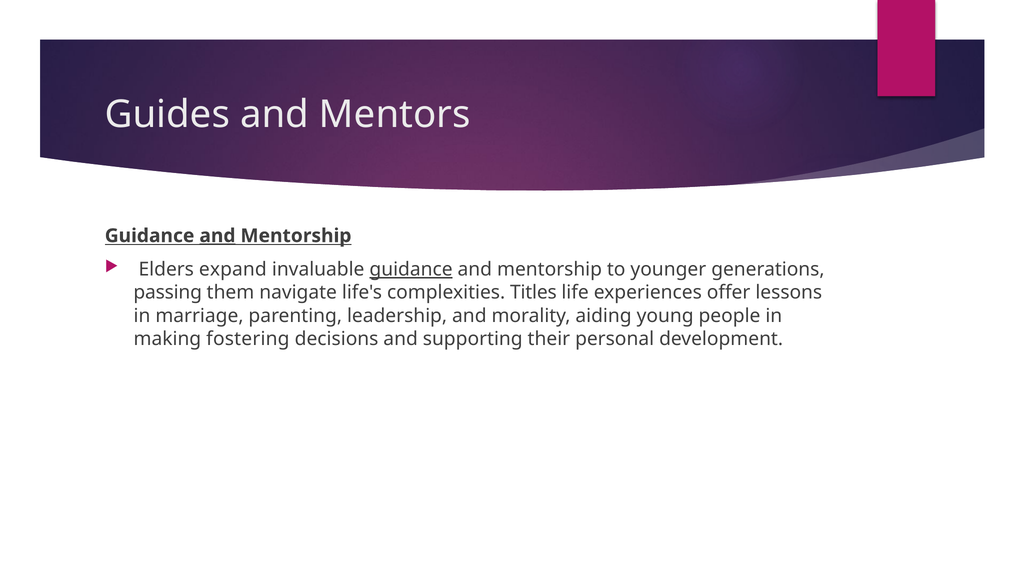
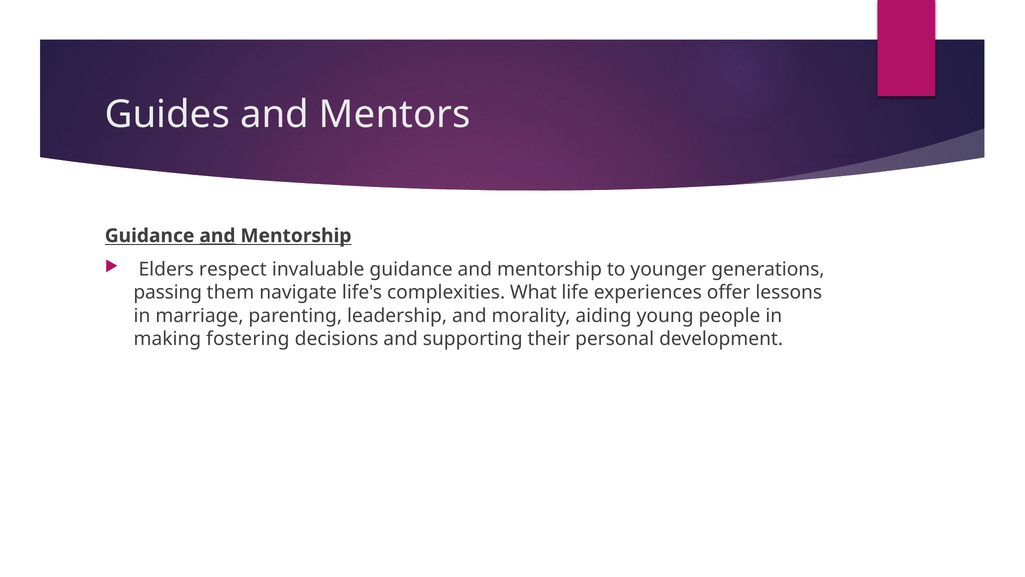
expand: expand -> respect
guidance at (411, 269) underline: present -> none
Titles: Titles -> What
